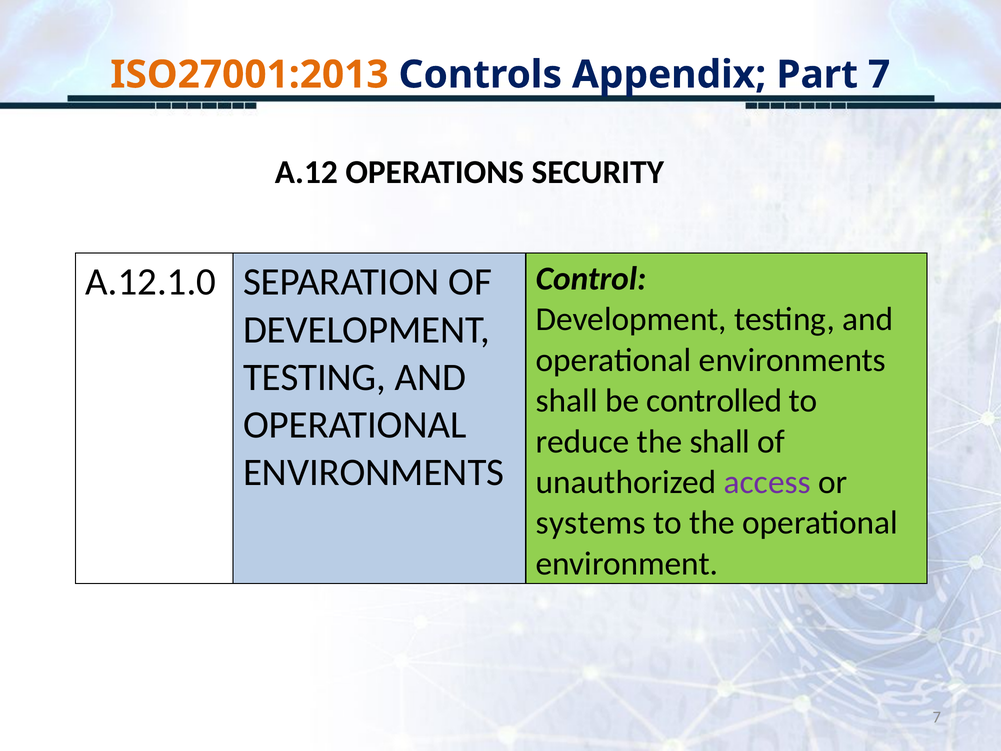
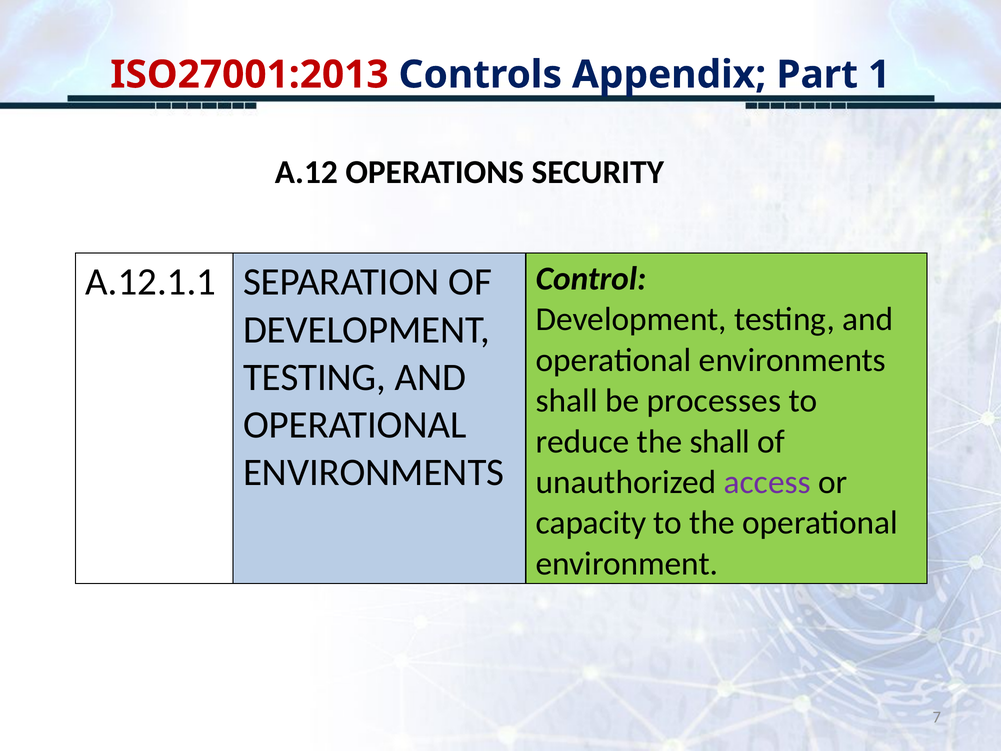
ISO27001:2013 colour: orange -> red
Part 7: 7 -> 1
A.12.1.0: A.12.1.0 -> A.12.1.1
controlled: controlled -> processes
systems: systems -> capacity
